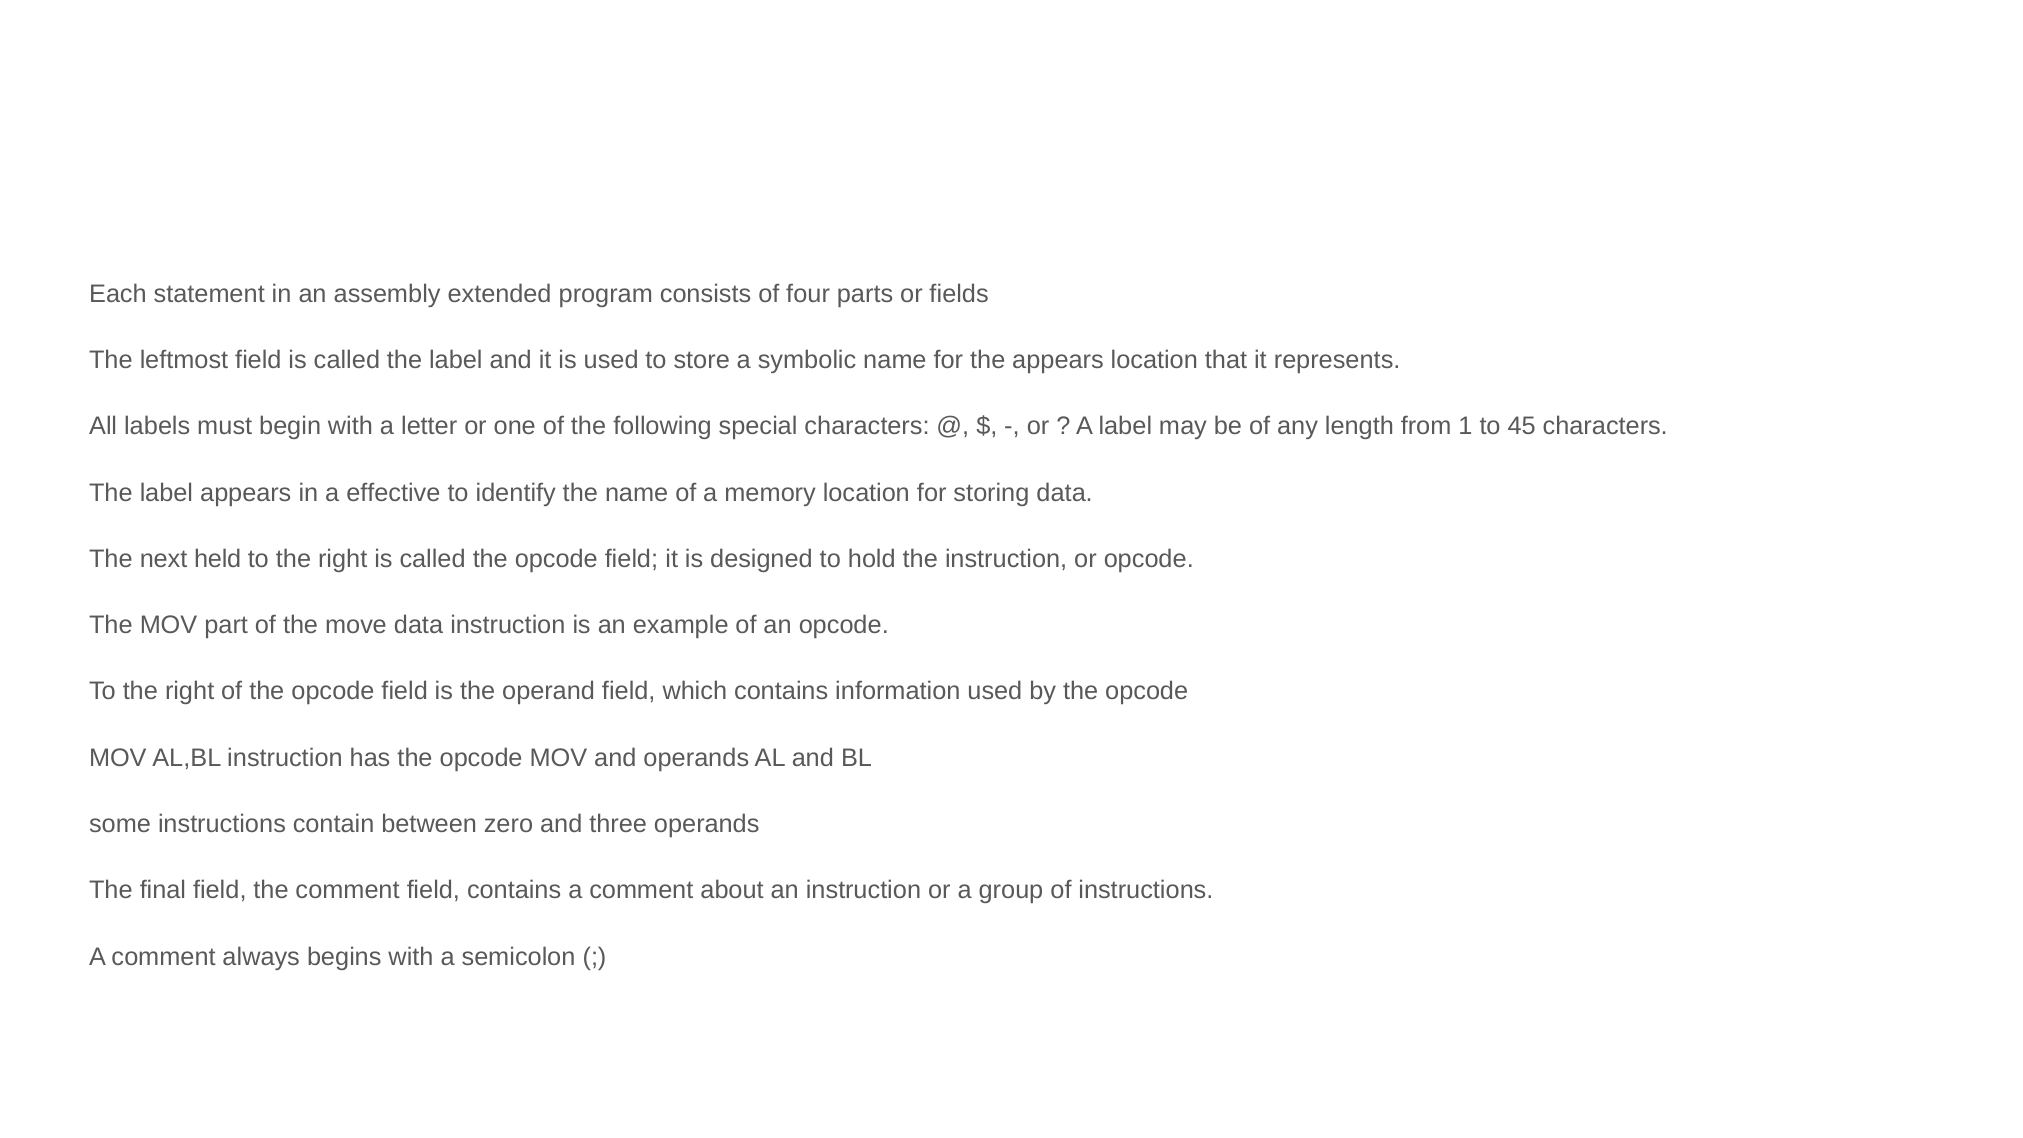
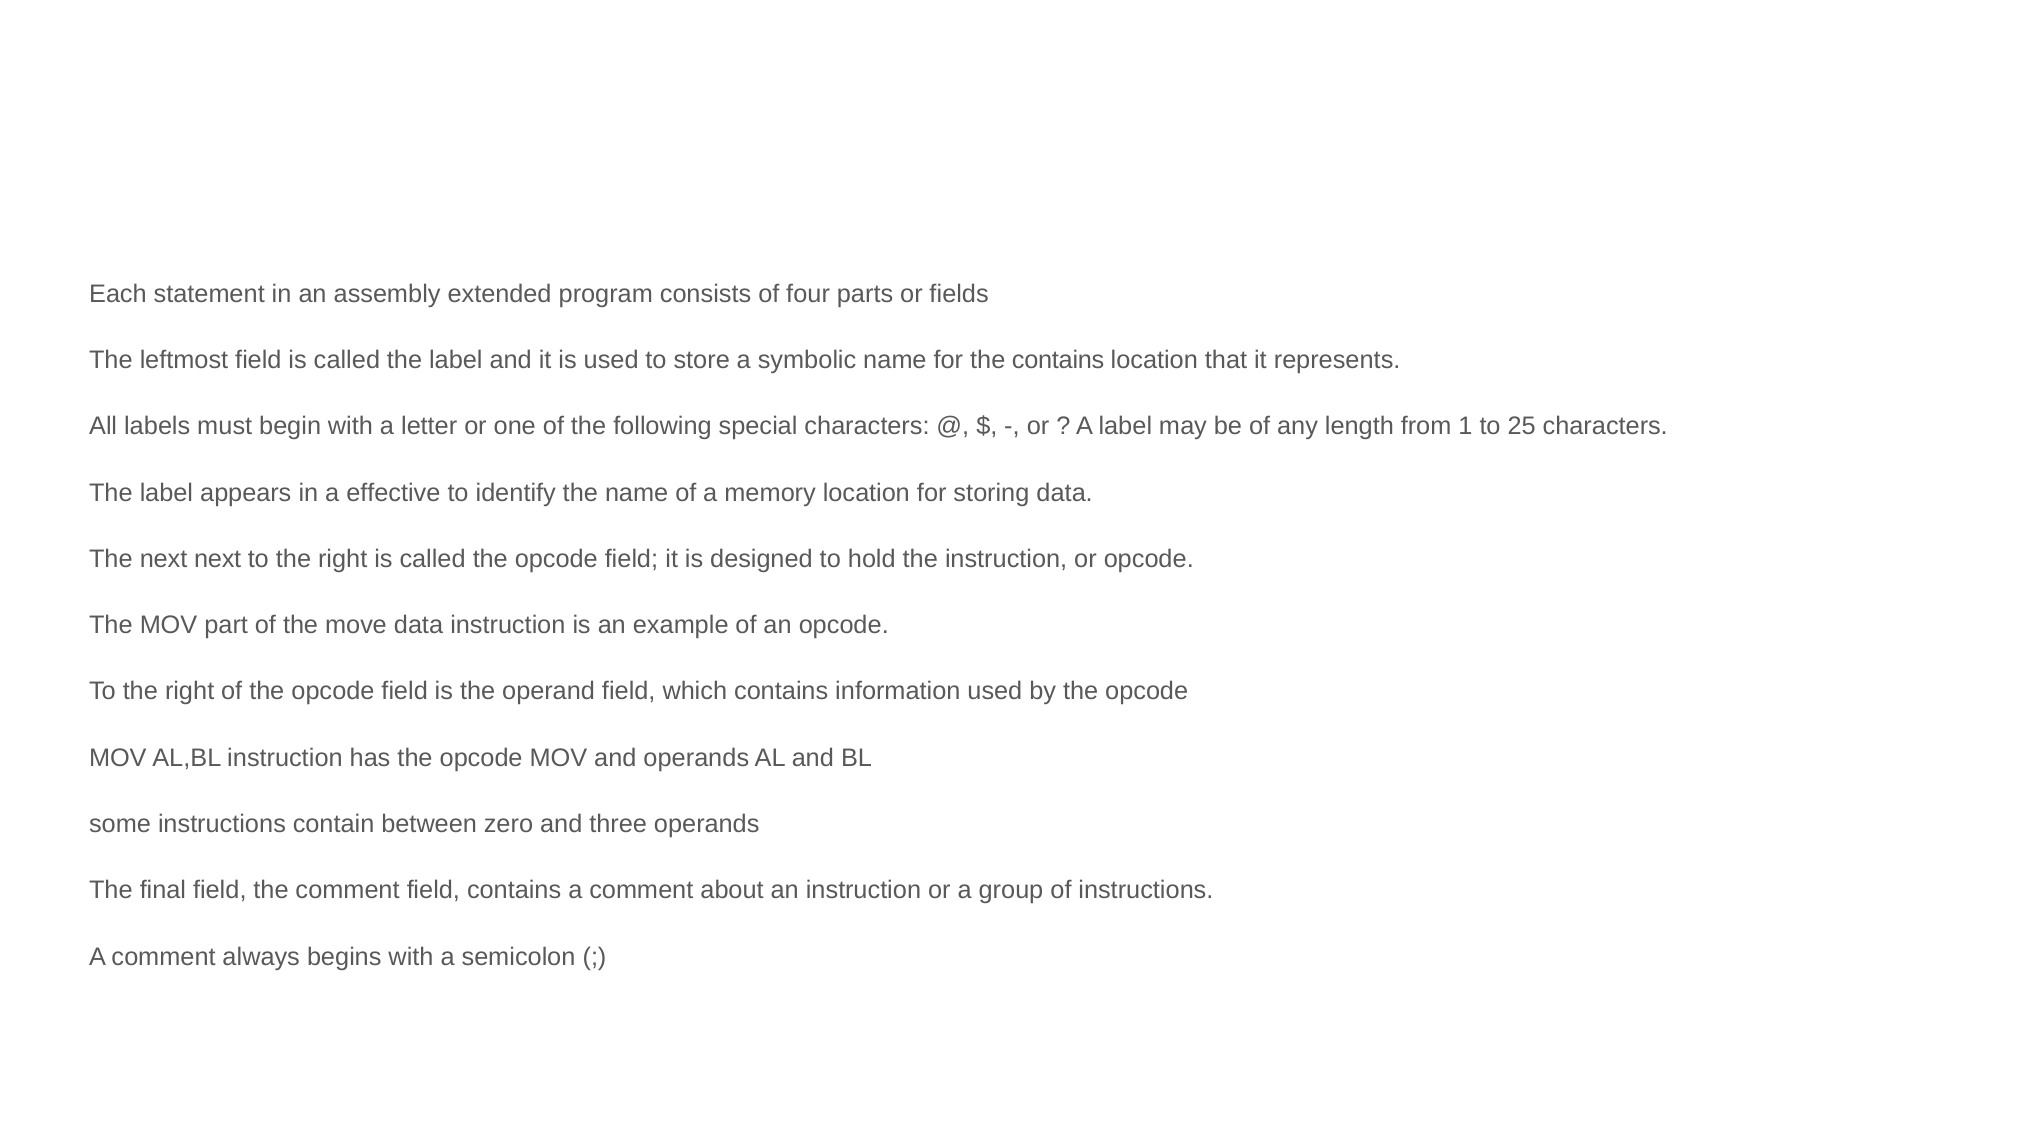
the appears: appears -> contains
45: 45 -> 25
next held: held -> next
